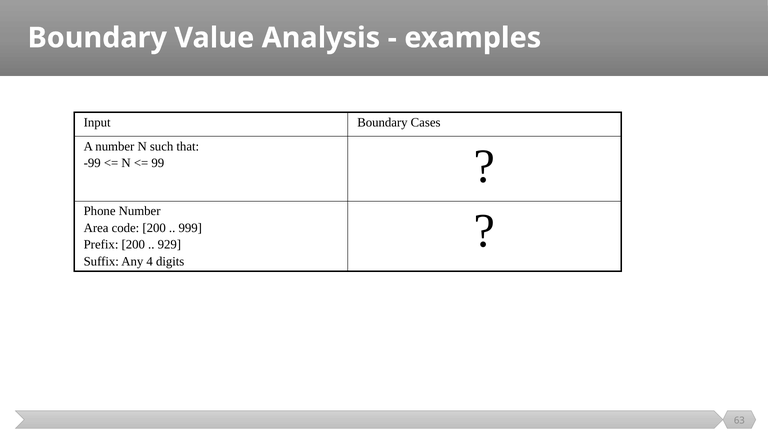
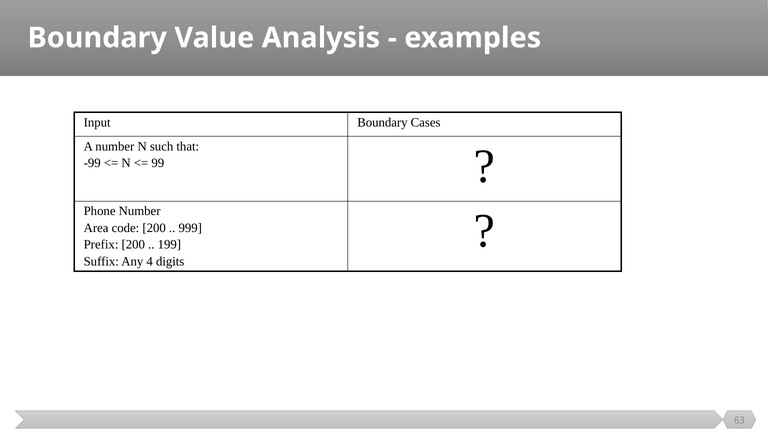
929: 929 -> 199
